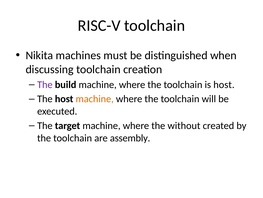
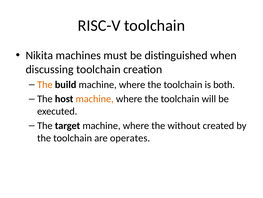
The at (45, 84) colour: purple -> orange
is host: host -> both
assembly: assembly -> operates
